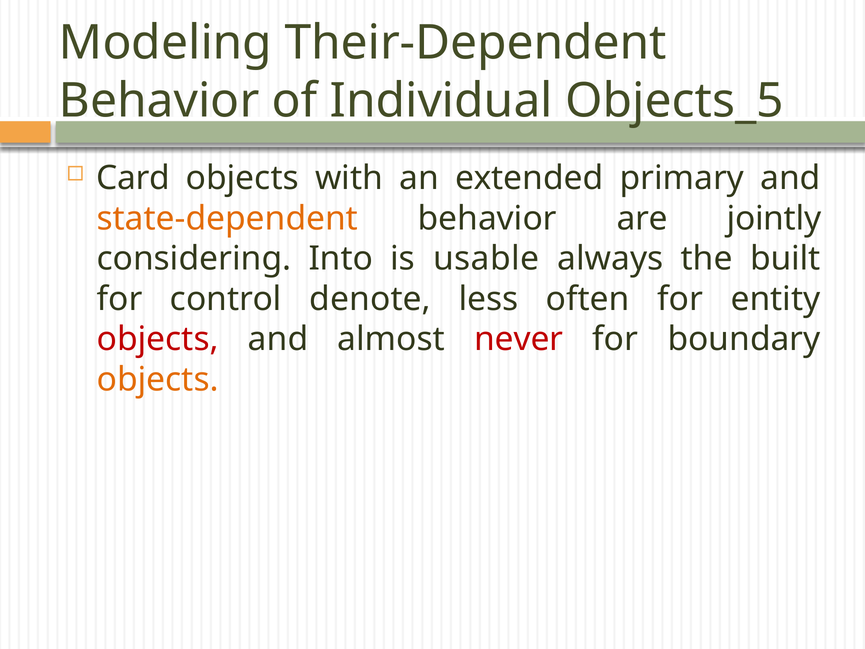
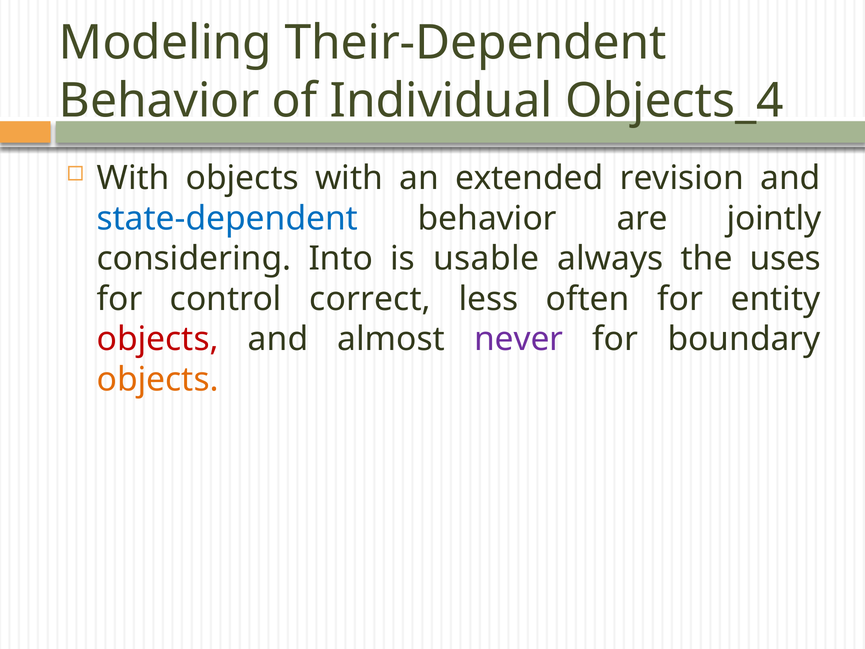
Objects_5: Objects_5 -> Objects_4
Card at (133, 178): Card -> With
primary: primary -> revision
state-dependent colour: orange -> blue
built: built -> uses
denote: denote -> correct
never colour: red -> purple
